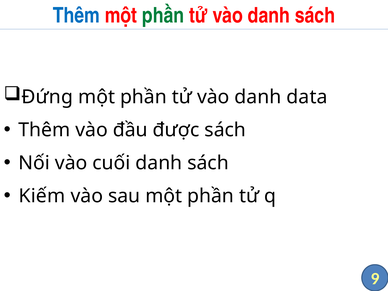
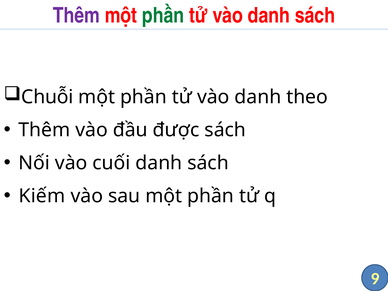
Thêm at (76, 15) colour: blue -> purple
Đứng: Đứng -> Chuỗi
data: data -> theo
